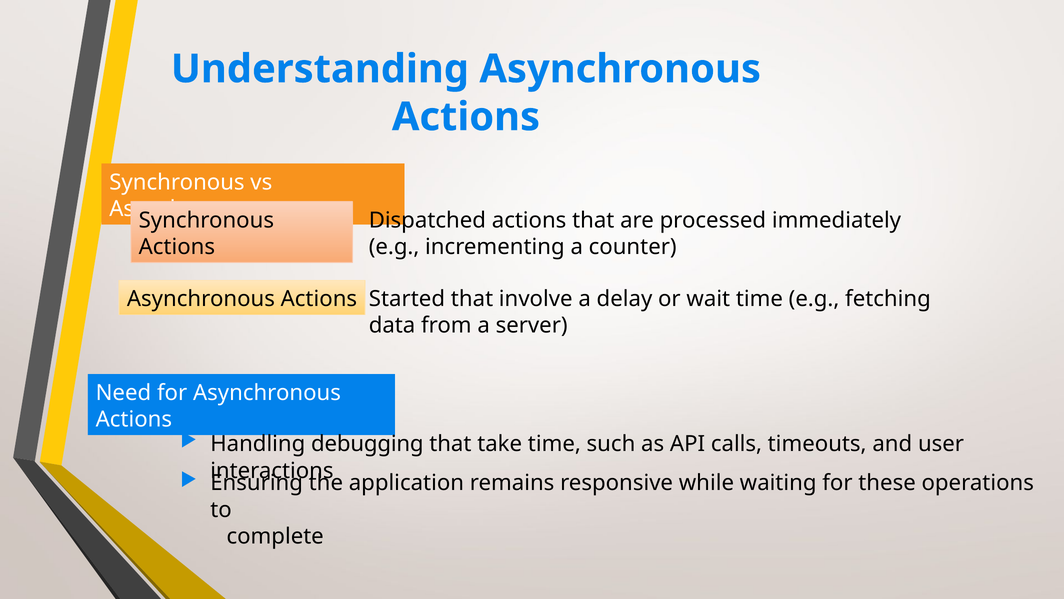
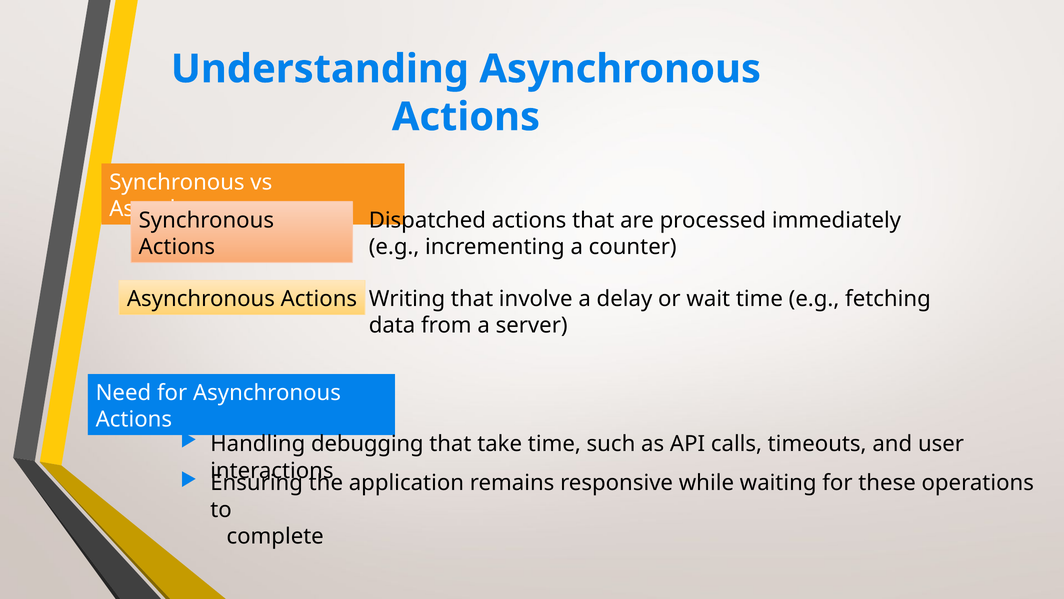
Started: Started -> Writing
